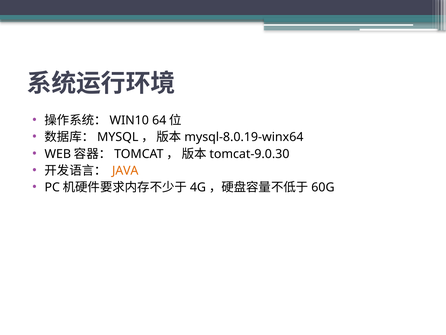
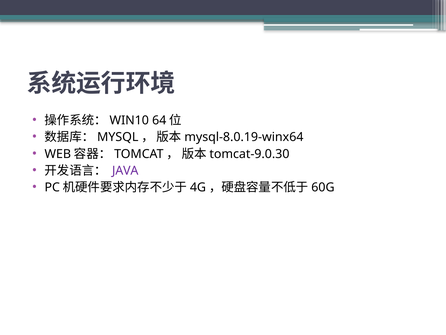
JAVA colour: orange -> purple
